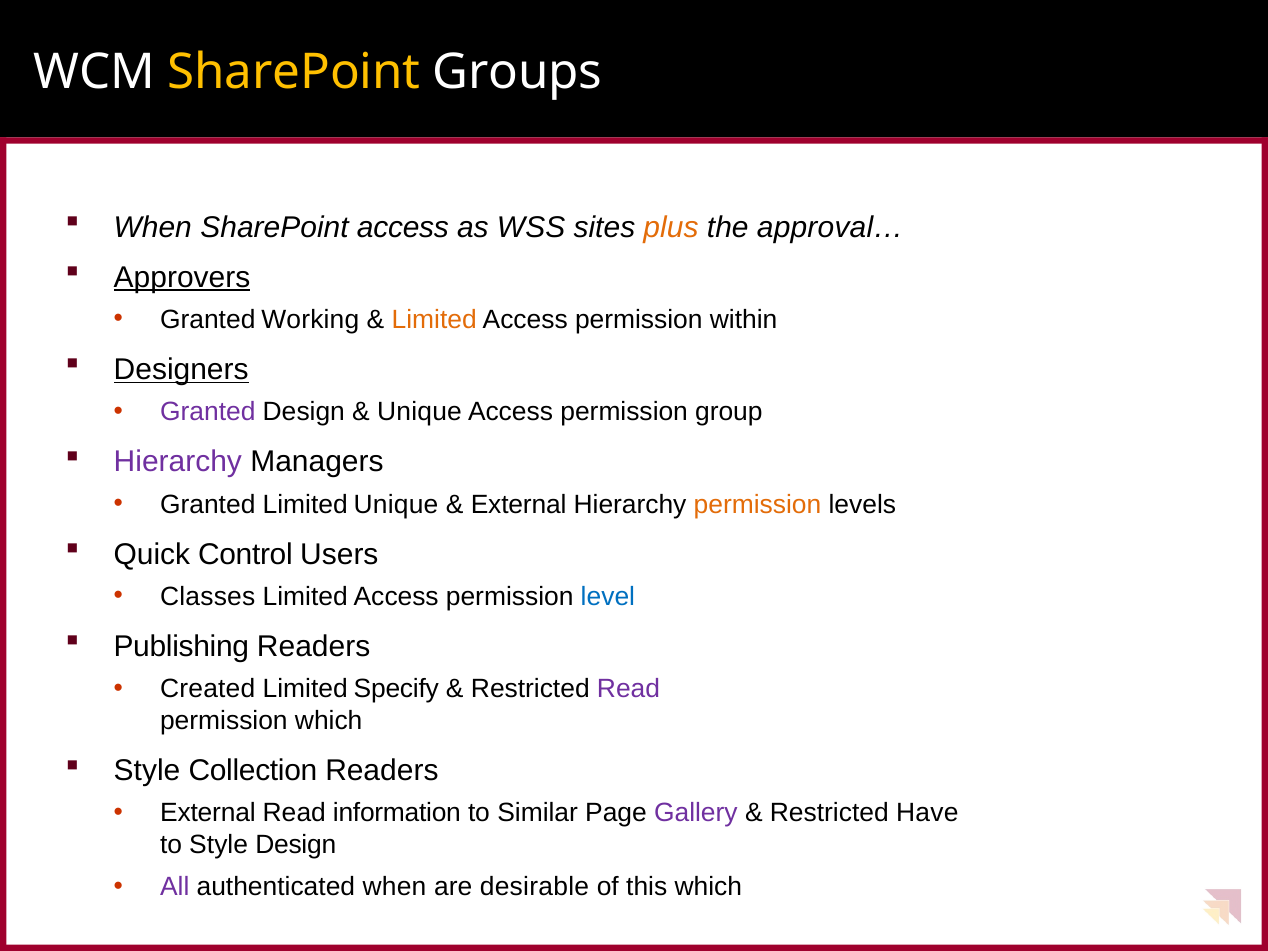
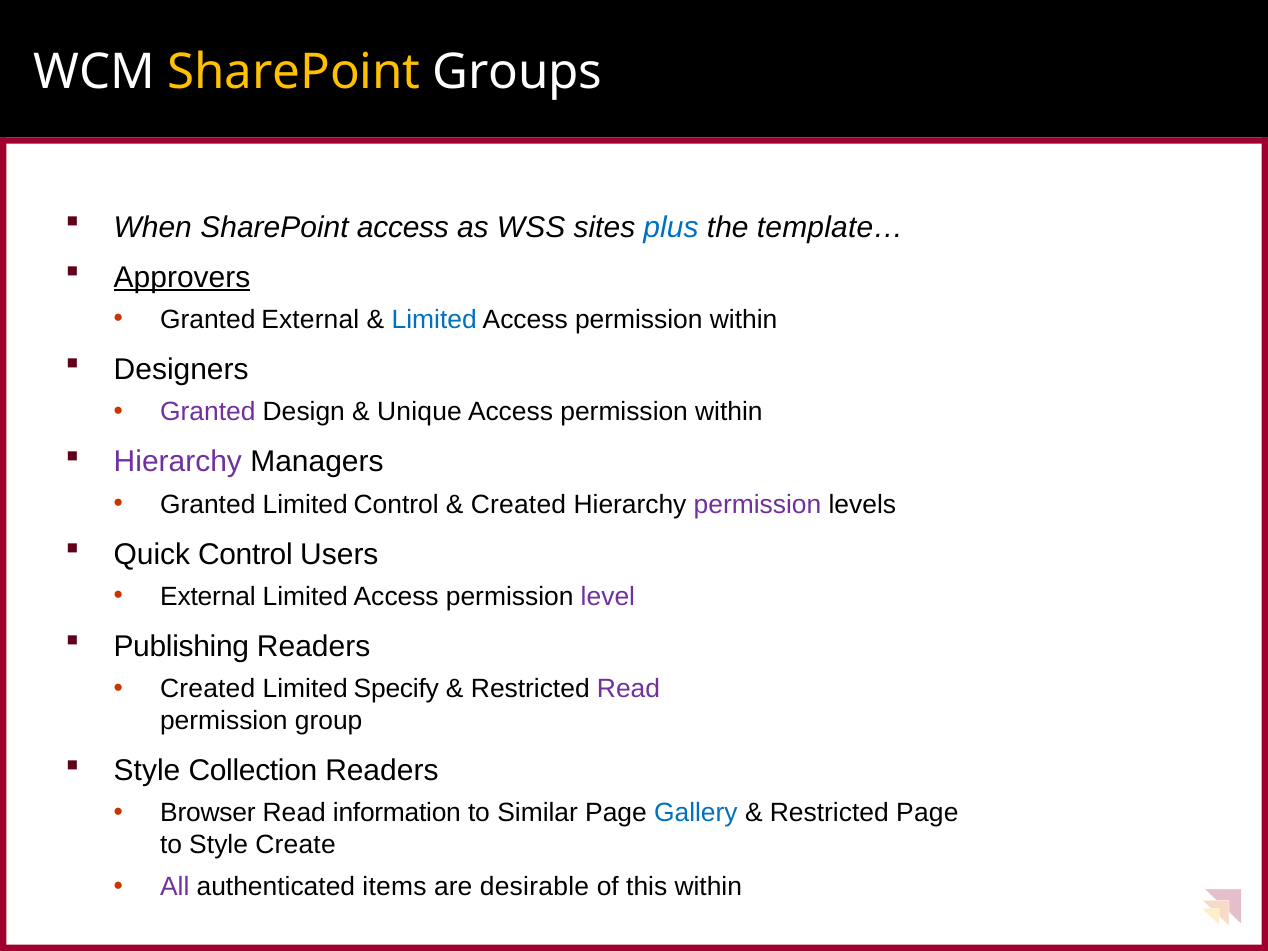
plus colour: orange -> blue
approval…: approval… -> template…
Granted Working: Working -> External
Limited at (434, 320) colour: orange -> blue
Designers underline: present -> none
group at (729, 412): group -> within
Limited Unique: Unique -> Control
External at (519, 504): External -> Created
permission at (758, 504) colour: orange -> purple
Classes at (208, 597): Classes -> External
level colour: blue -> purple
permission which: which -> group
External at (208, 813): External -> Browser
Gallery colour: purple -> blue
Restricted Have: Have -> Page
Style Design: Design -> Create
authenticated when: when -> items
this which: which -> within
